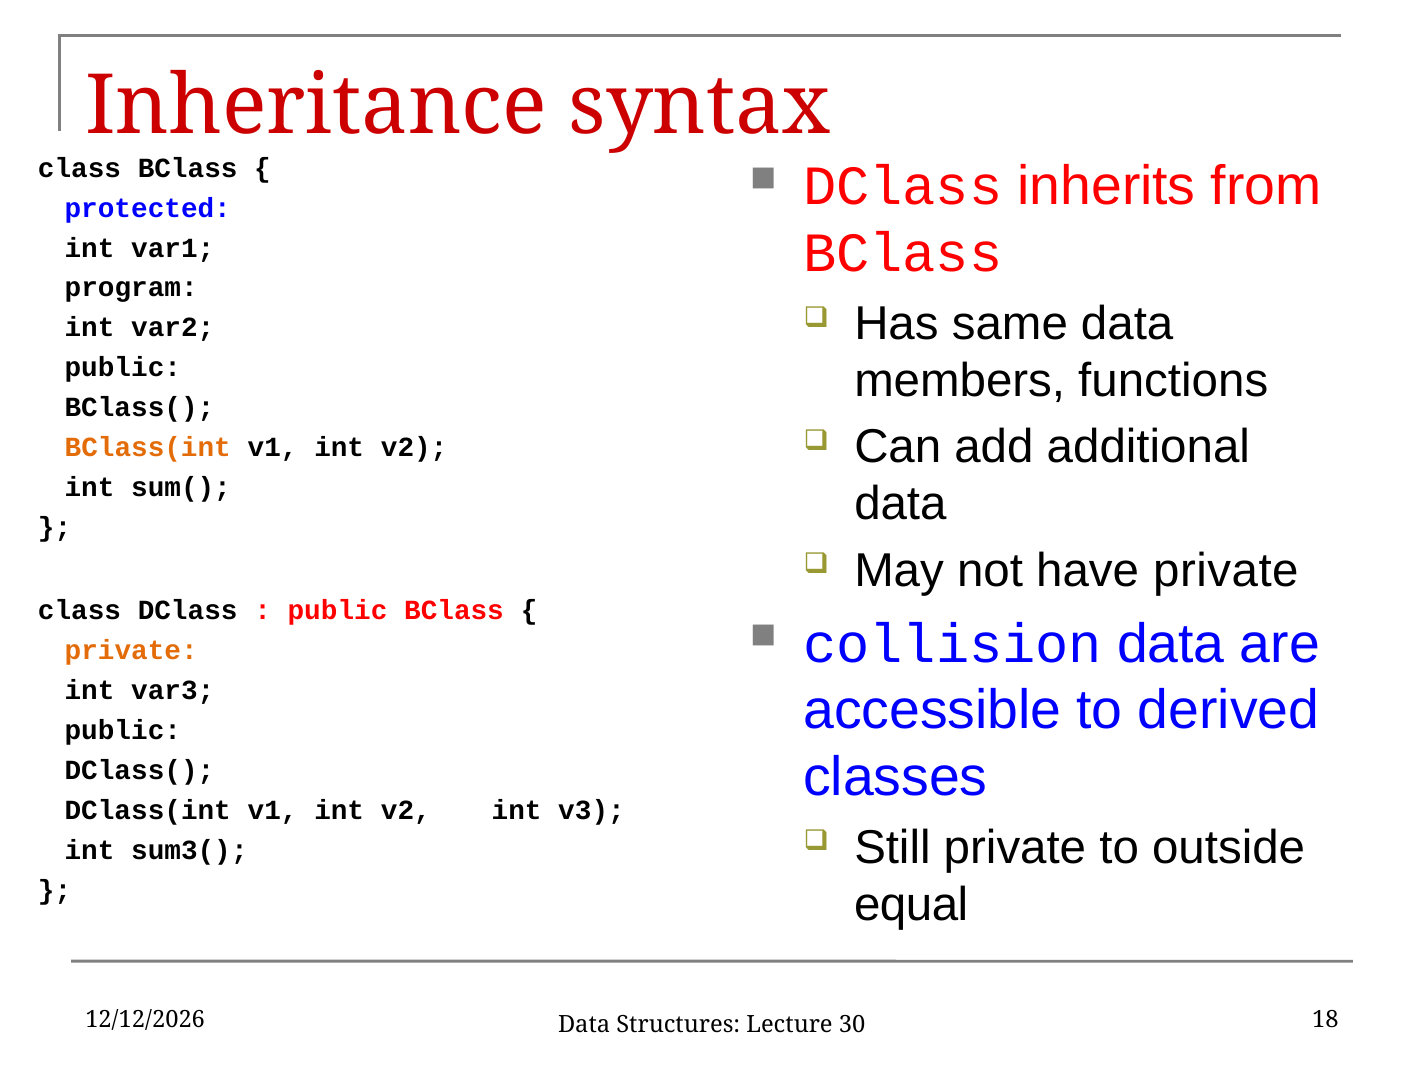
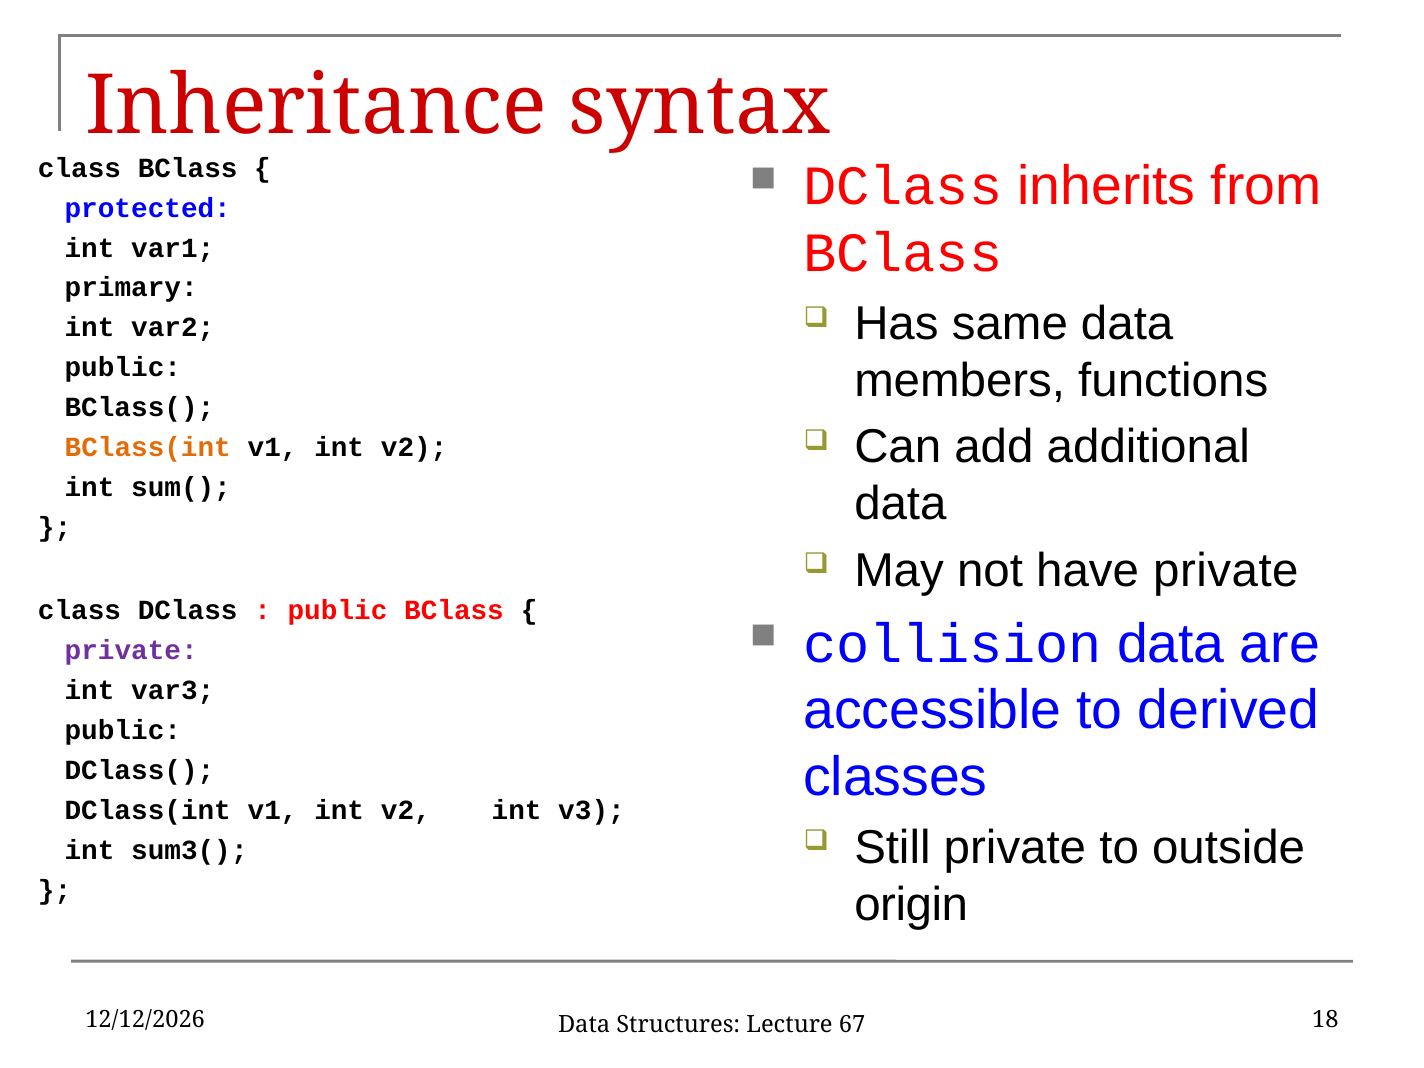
program: program -> primary
private at (131, 650) colour: orange -> purple
equal: equal -> origin
30: 30 -> 67
